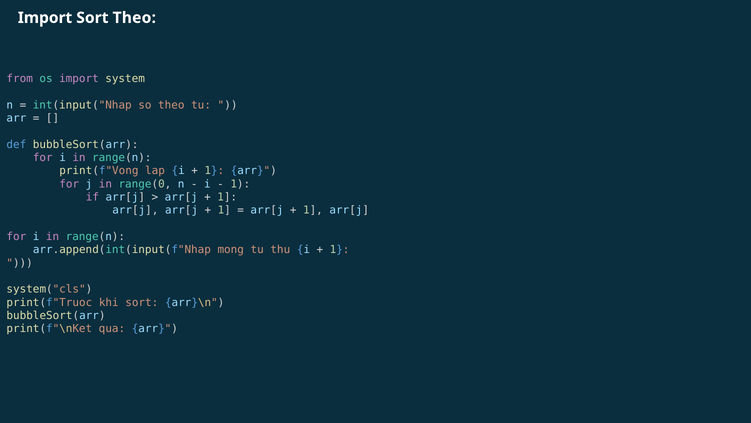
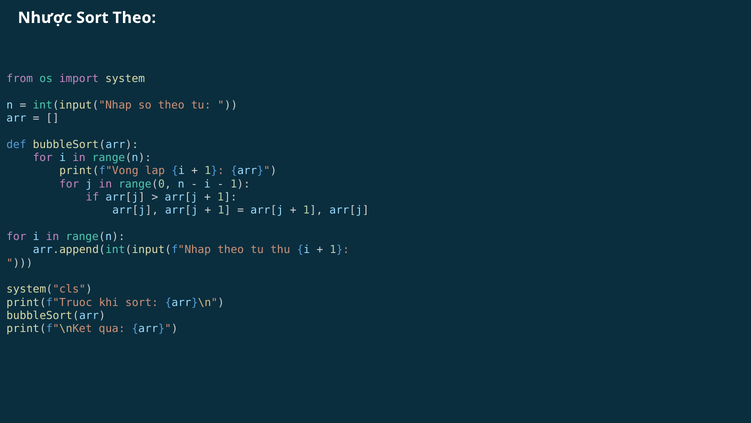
Import at (45, 18): Import -> Nhược
arr.append(int(input(f"Nhap mong: mong -> theo
